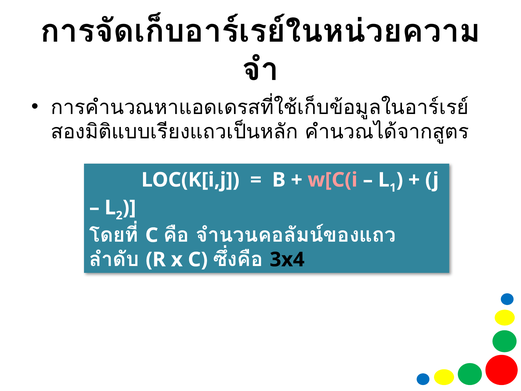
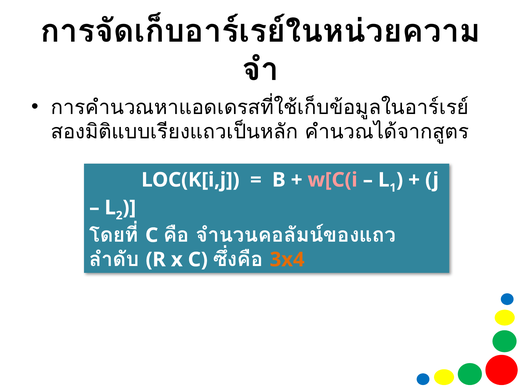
3x4 colour: black -> orange
